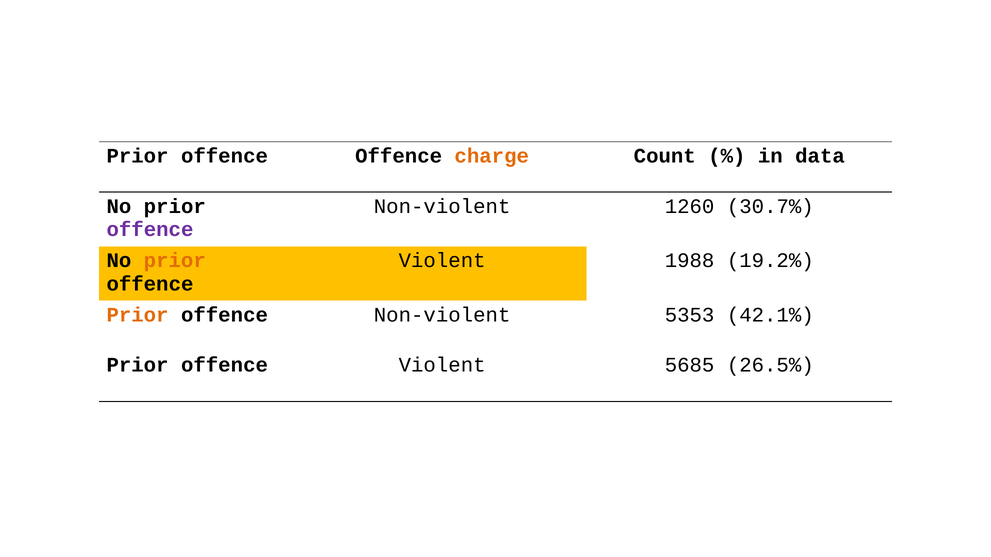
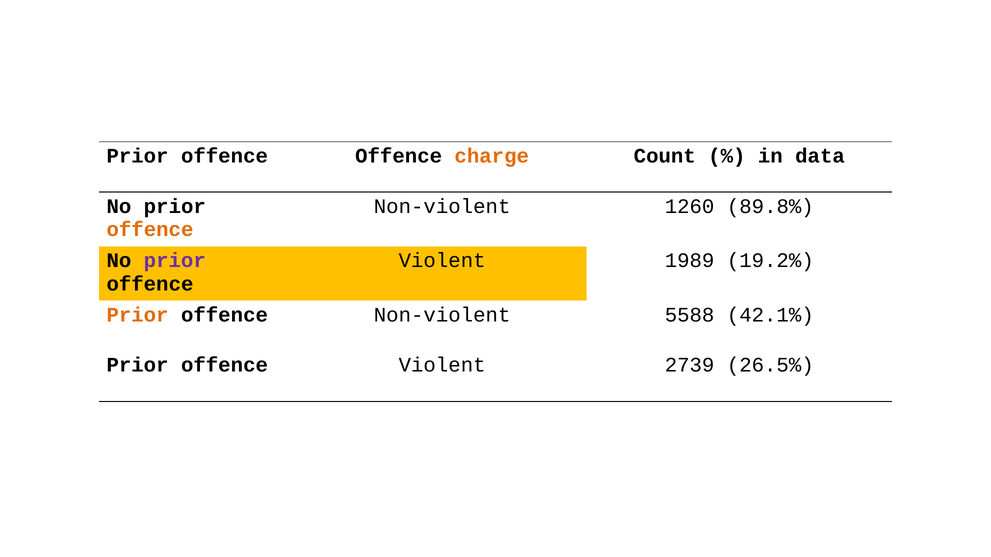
30.7%: 30.7% -> 89.8%
offence at (150, 230) colour: purple -> orange
prior at (175, 261) colour: orange -> purple
1988: 1988 -> 1989
5353: 5353 -> 5588
5685: 5685 -> 2739
